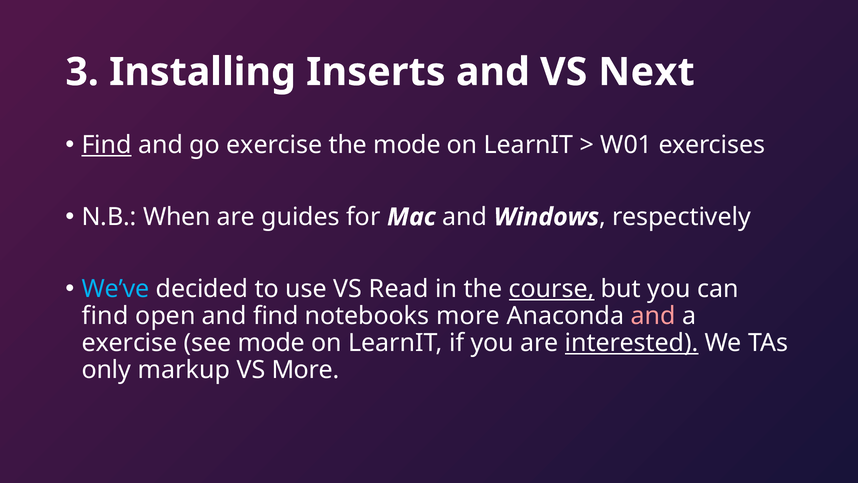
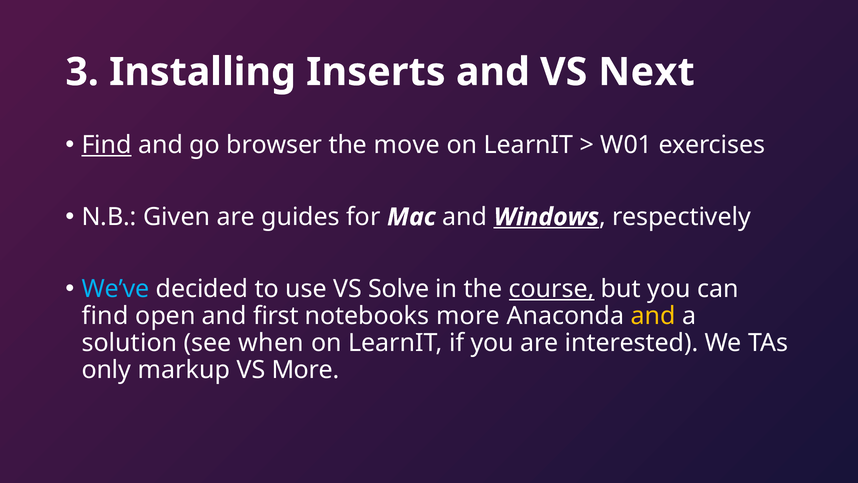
go exercise: exercise -> browser
the mode: mode -> move
When: When -> Given
Windows underline: none -> present
Read: Read -> Solve
and find: find -> first
and at (653, 316) colour: pink -> yellow
exercise at (129, 343): exercise -> solution
see mode: mode -> when
interested underline: present -> none
